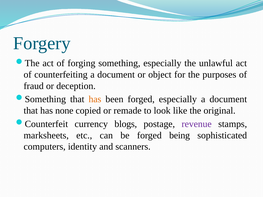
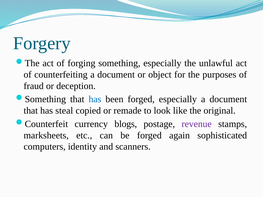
has at (95, 99) colour: orange -> blue
none: none -> steal
being: being -> again
